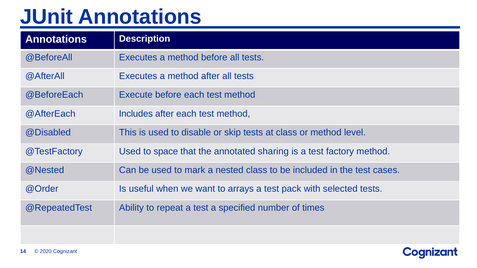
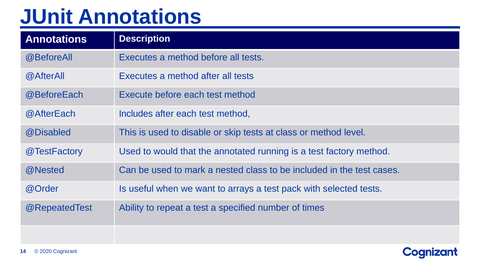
space: space -> would
sharing: sharing -> running
